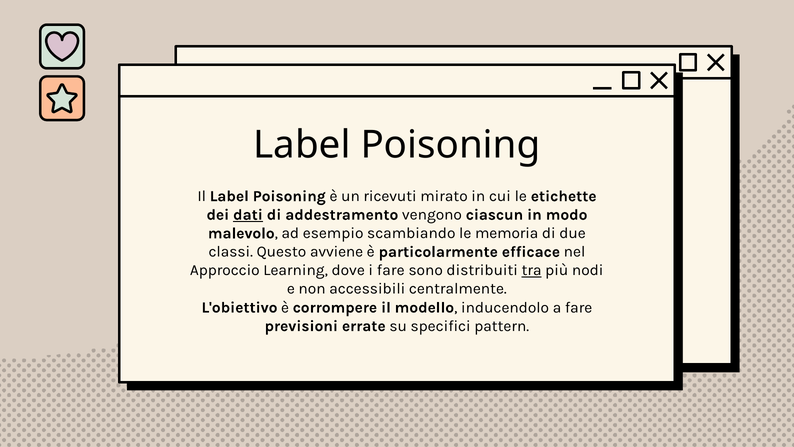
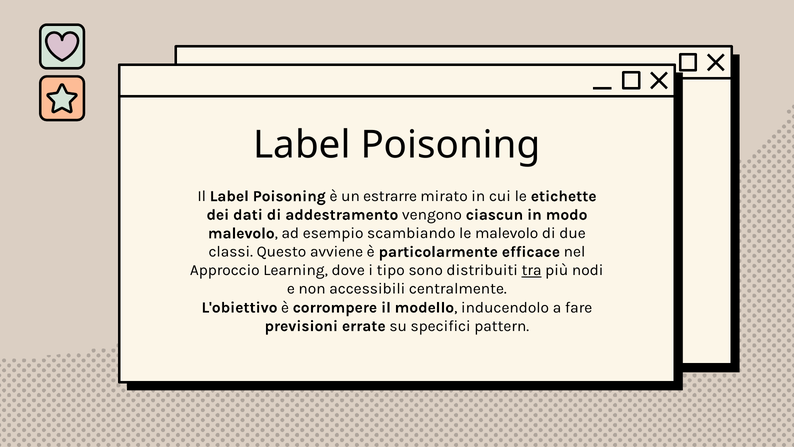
ricevuti: ricevuti -> estrarre
dati underline: present -> none
le memoria: memoria -> malevolo
i fare: fare -> tipo
